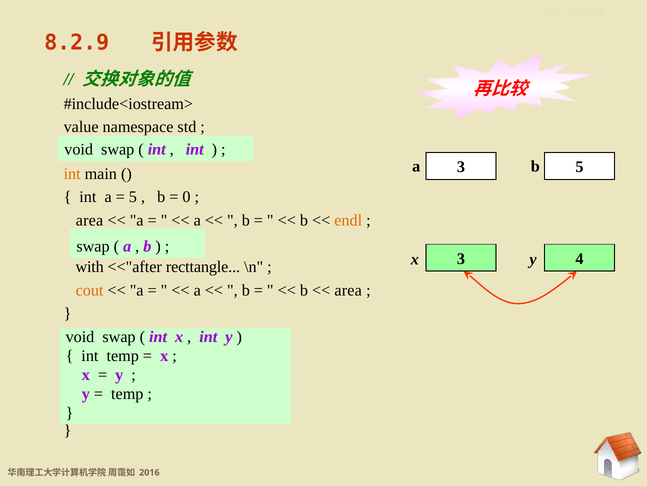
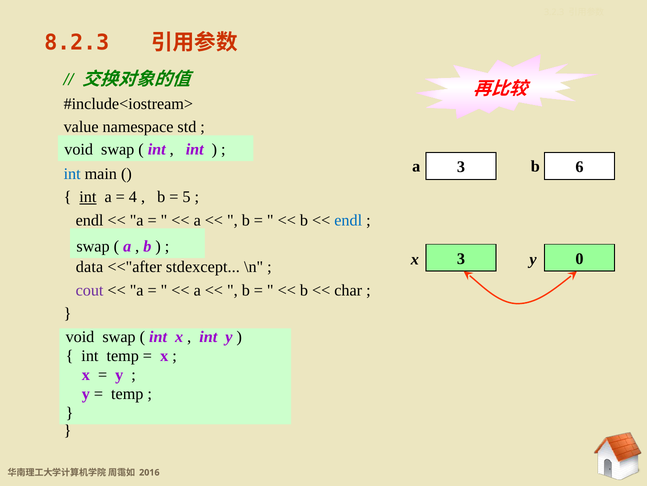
8.2.9: 8.2.9 -> 8.2.3
a 5: 5 -> 6
int at (72, 173) colour: orange -> blue
int at (88, 197) underline: none -> present
5 at (133, 197): 5 -> 4
0: 0 -> 5
area at (89, 220): area -> endl
endl at (348, 220) colour: orange -> blue
4: 4 -> 0
with: with -> data
recttangle: recttangle -> stdexcept
cout colour: orange -> purple
area at (348, 290): area -> char
